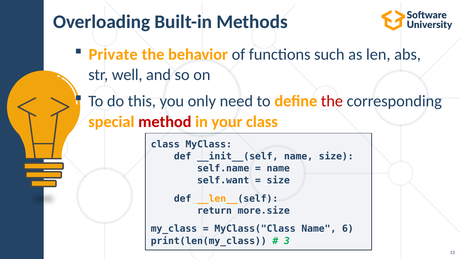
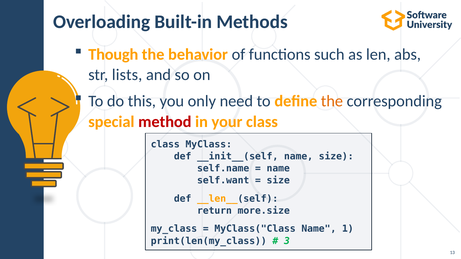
Private: Private -> Though
well: well -> lists
the at (332, 101) colour: red -> orange
6: 6 -> 1
